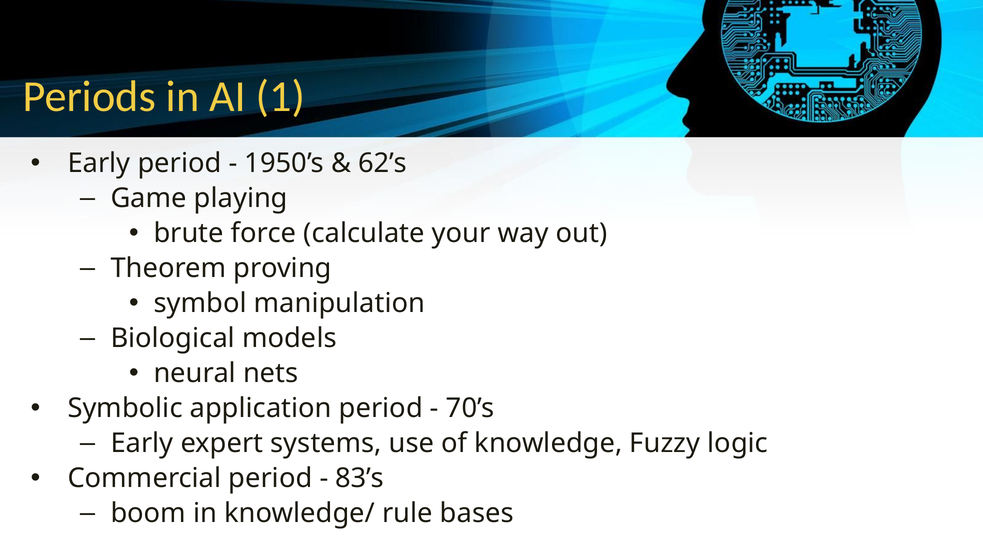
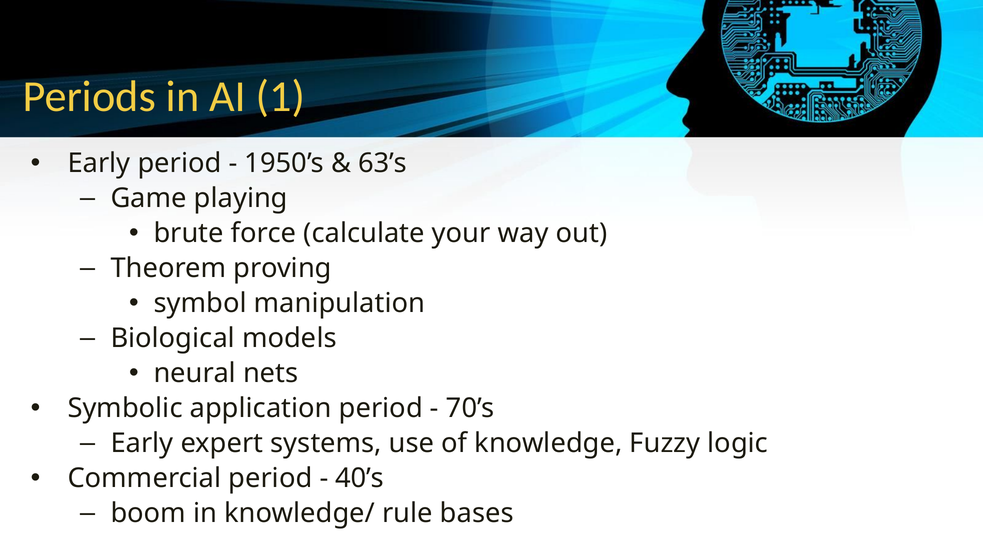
62’s: 62’s -> 63’s
83’s: 83’s -> 40’s
